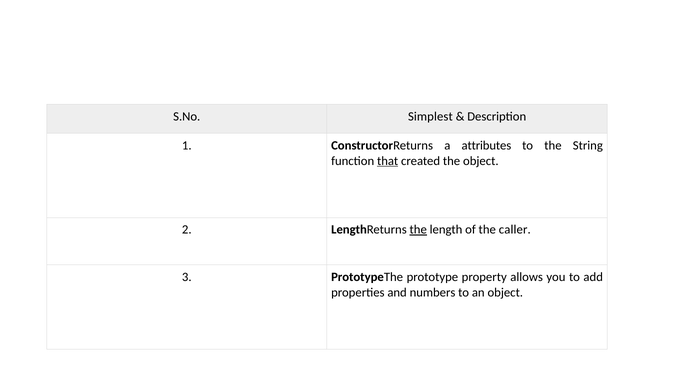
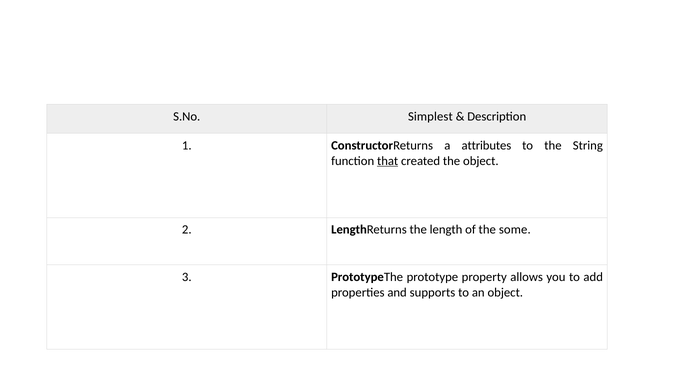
the at (418, 230) underline: present -> none
caller: caller -> some
numbers: numbers -> supports
